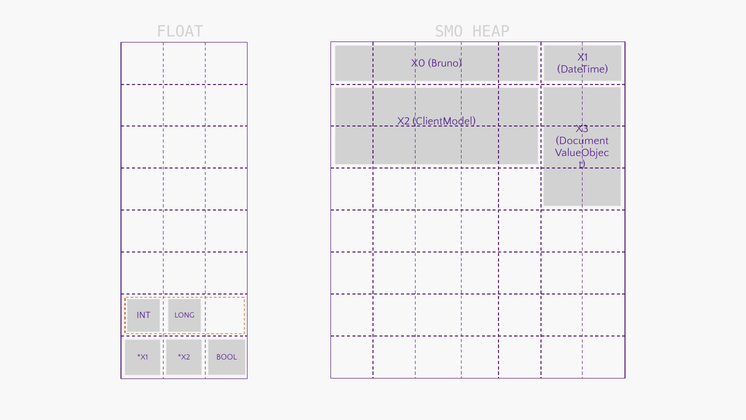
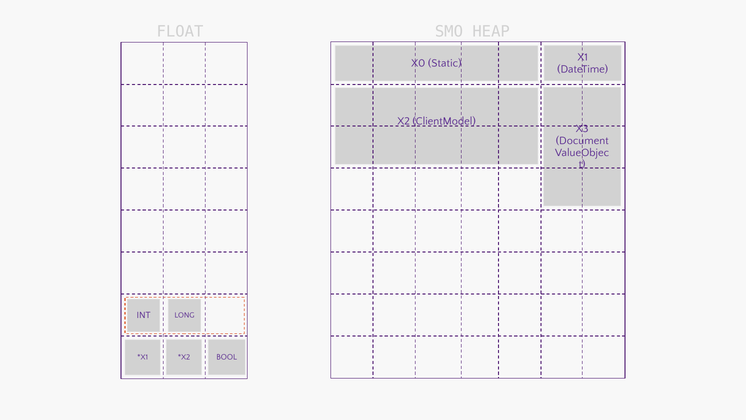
Bruno: Bruno -> Static
